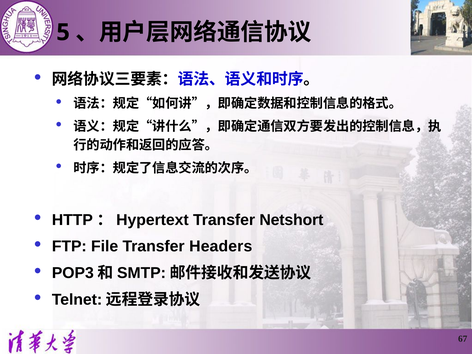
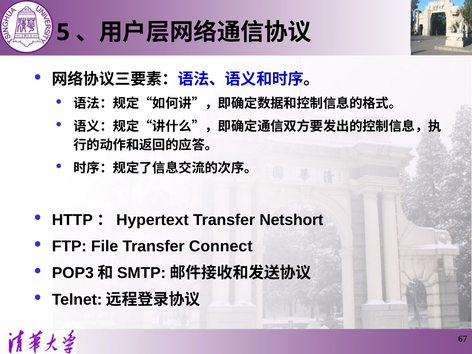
Headers: Headers -> Connect
